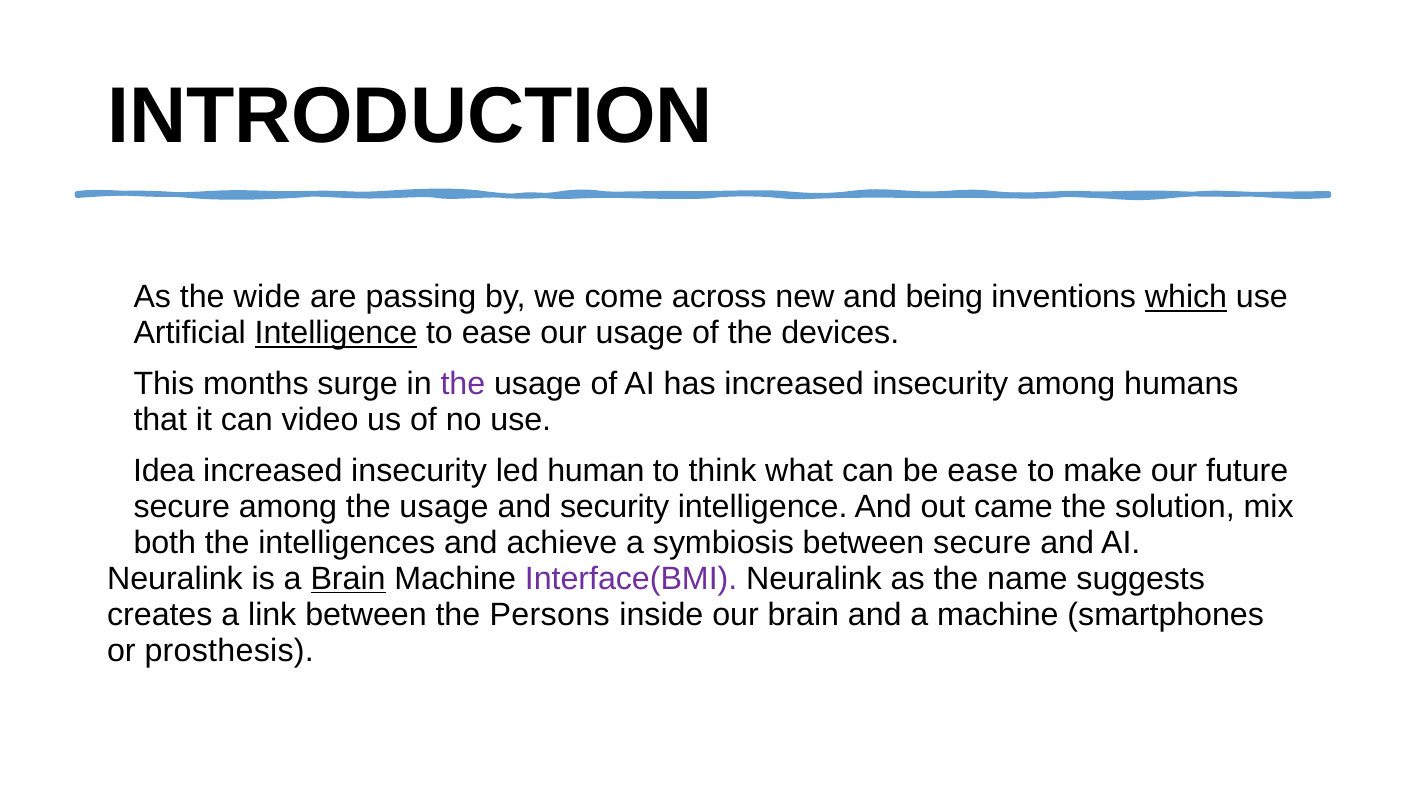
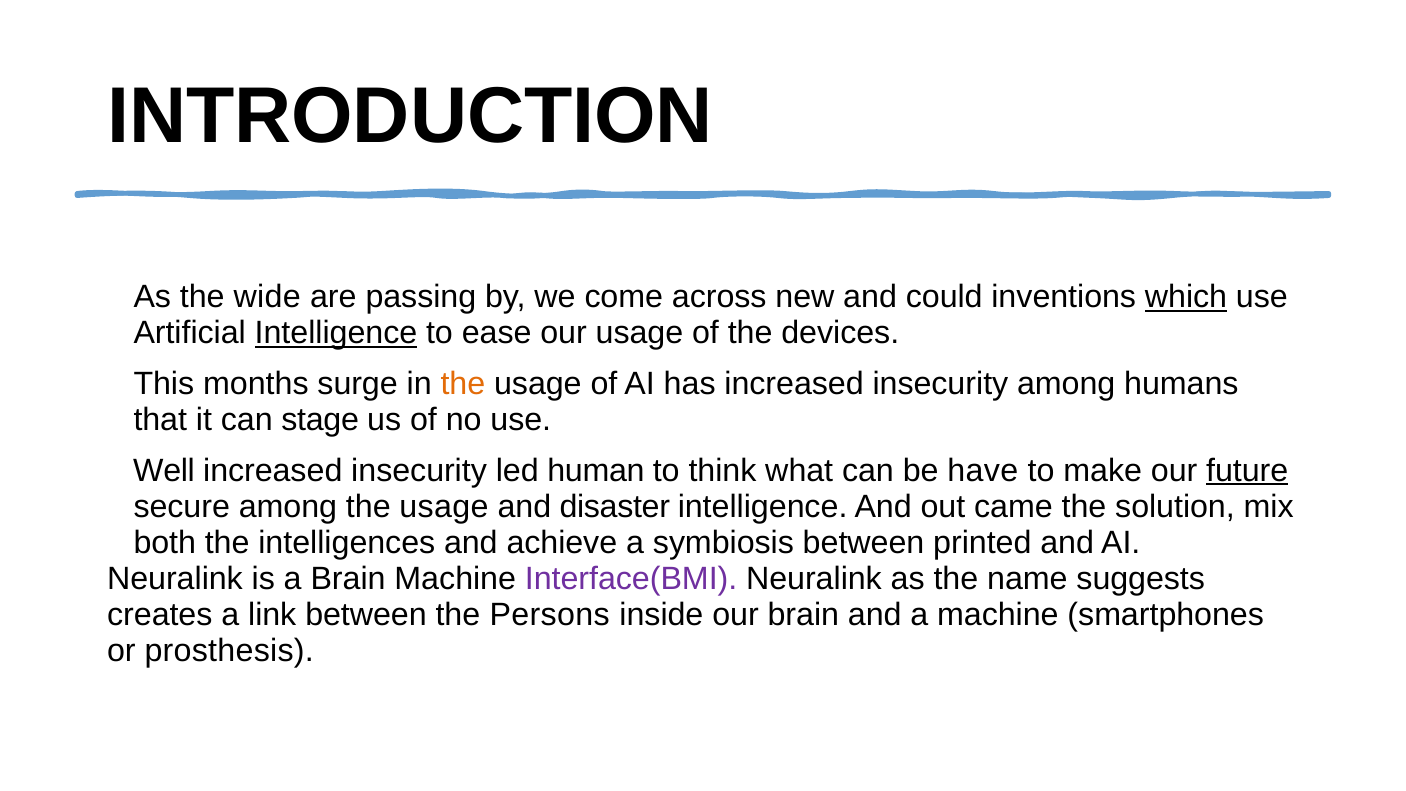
being: being -> could
the at (463, 384) colour: purple -> orange
video: video -> stage
Idea: Idea -> Well
be ease: ease -> have
future underline: none -> present
security: security -> disaster
between secure: secure -> printed
Brain at (348, 579) underline: present -> none
